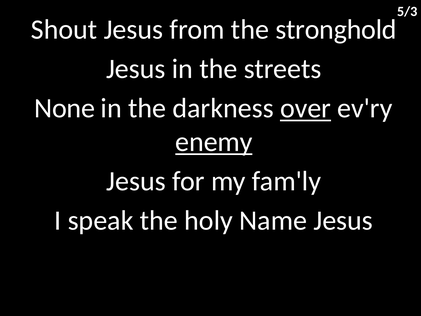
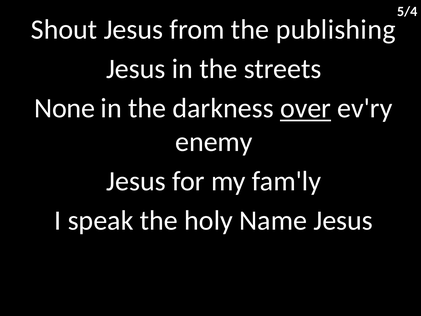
5/3: 5/3 -> 5/4
stronghold: stronghold -> publishing
enemy underline: present -> none
